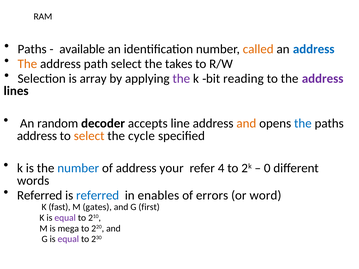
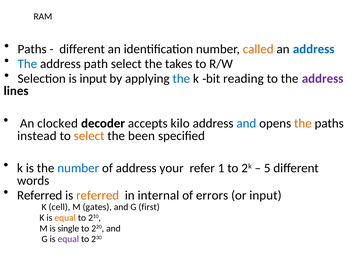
available at (82, 49): available -> different
The at (27, 64) colour: orange -> blue
is array: array -> input
the at (181, 79) colour: purple -> blue
random: random -> clocked
line: line -> kilo
and at (246, 123) colour: orange -> blue
the at (303, 123) colour: blue -> orange
address at (37, 136): address -> instead
cycle: cycle -> been
4: 4 -> 1
0: 0 -> 5
referred at (98, 195) colour: blue -> orange
enables: enables -> internal
or word: word -> input
fast: fast -> cell
equal at (65, 218) colour: purple -> orange
mega: mega -> single
